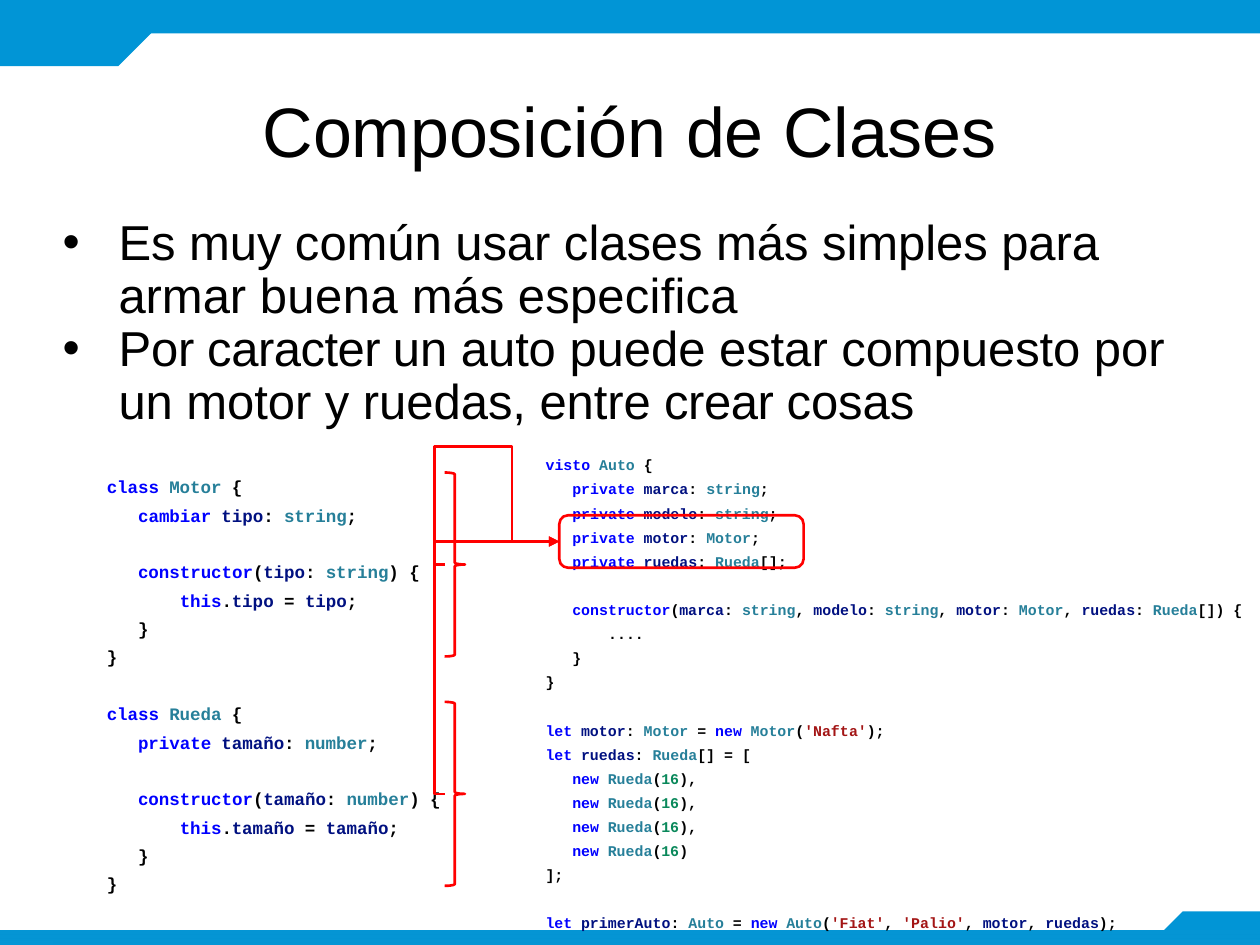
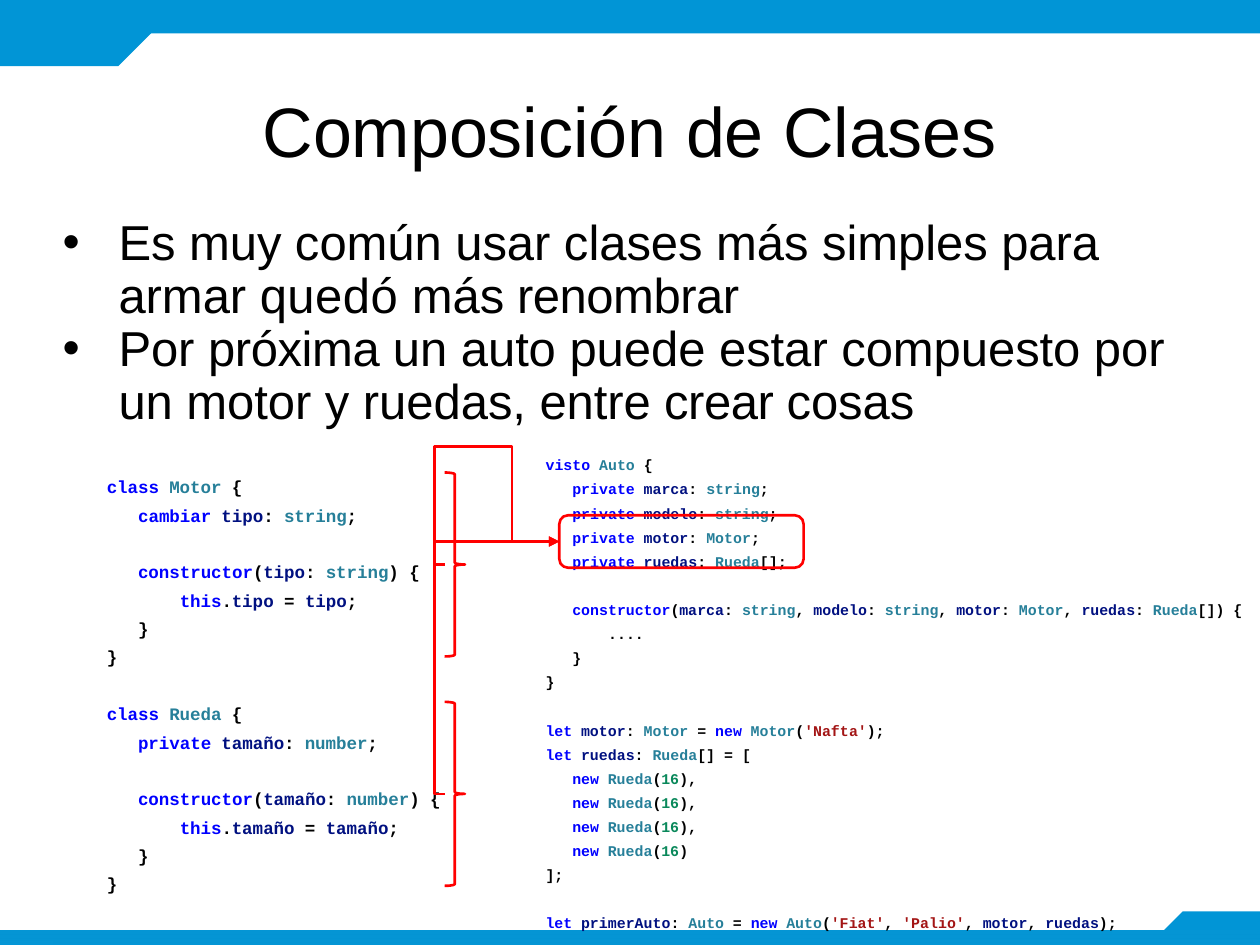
buena: buena -> quedó
especifica: especifica -> renombrar
caracter: caracter -> próxima
